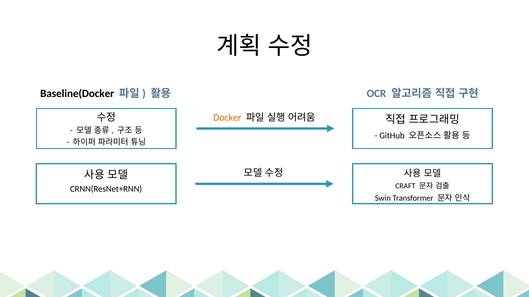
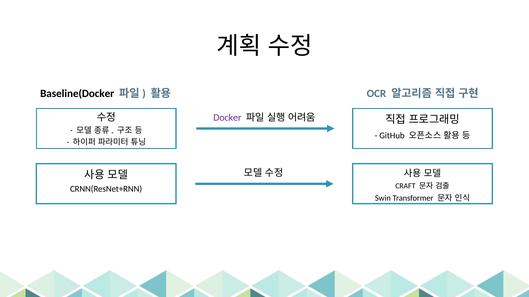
Docker colour: orange -> purple
